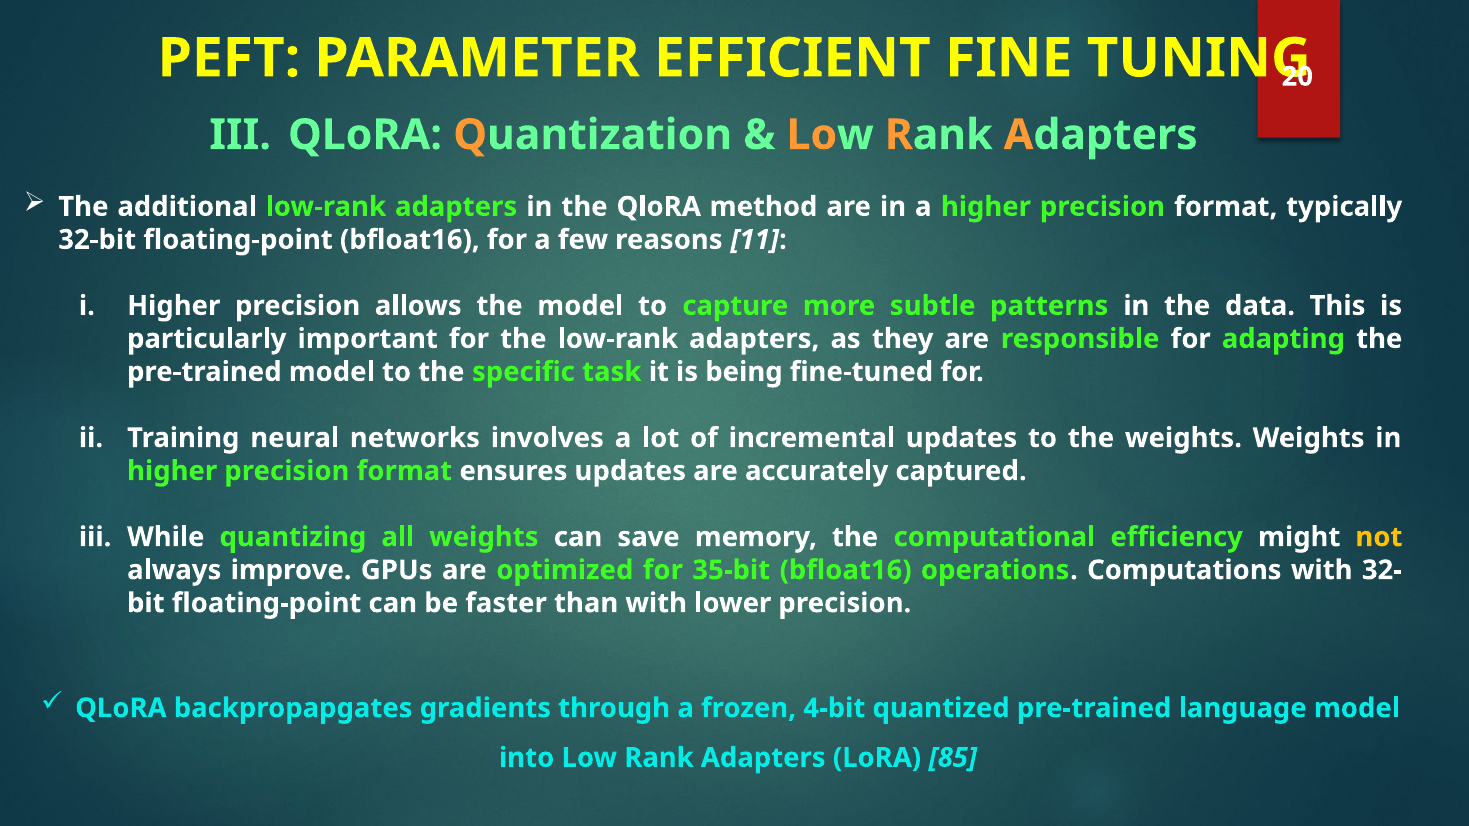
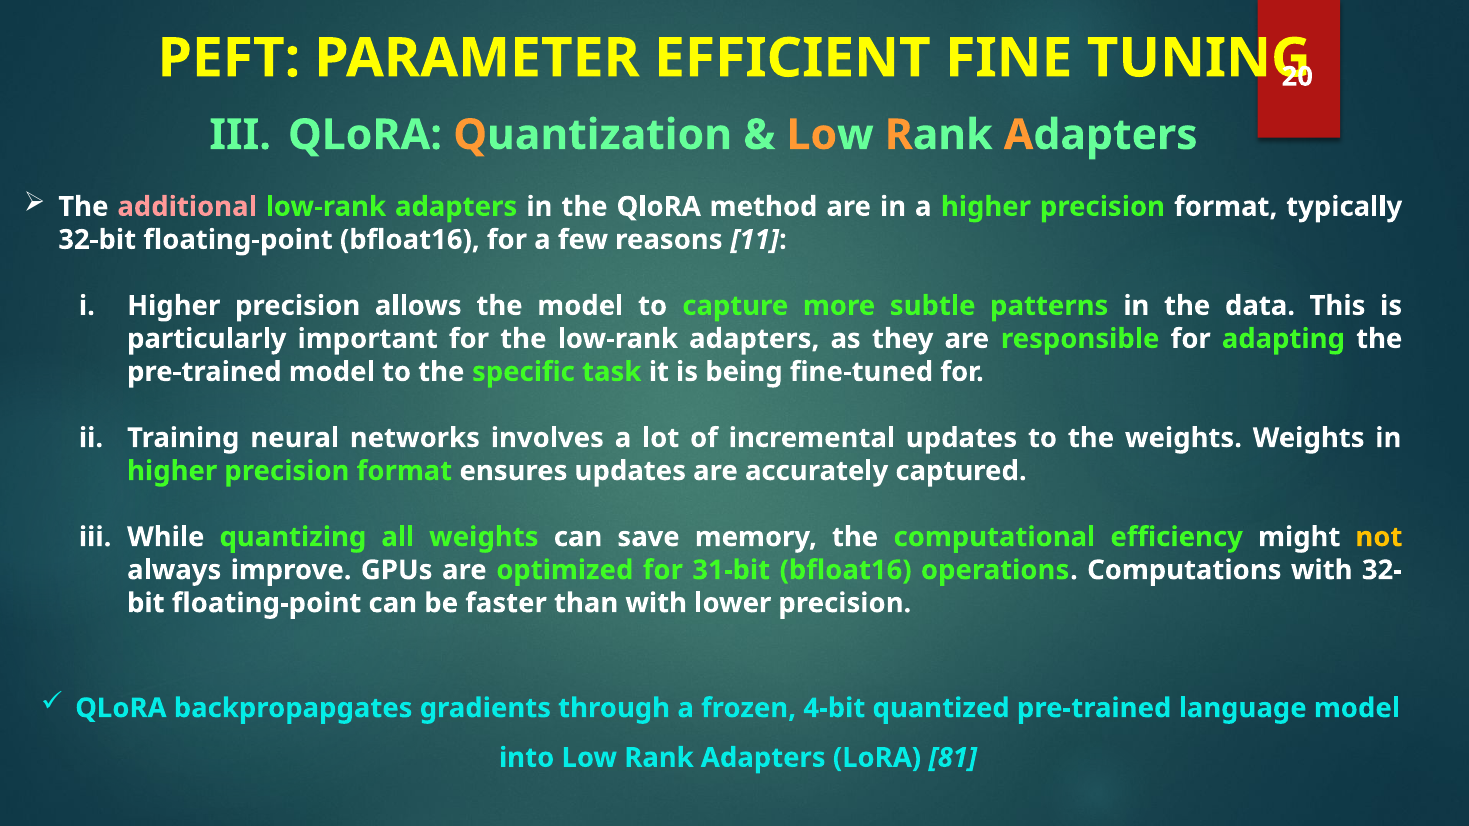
additional colour: white -> pink
35-bit: 35-bit -> 31-bit
85: 85 -> 81
